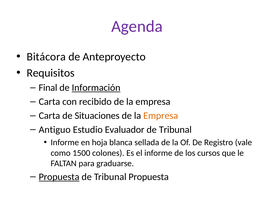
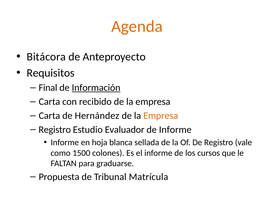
Agenda colour: purple -> orange
Situaciones: Situaciones -> Hernández
Antiguo at (55, 130): Antiguo -> Registro
Tribunal at (175, 130): Tribunal -> Informe
Propuesta at (59, 177) underline: present -> none
Tribunal Propuesta: Propuesta -> Matrícula
